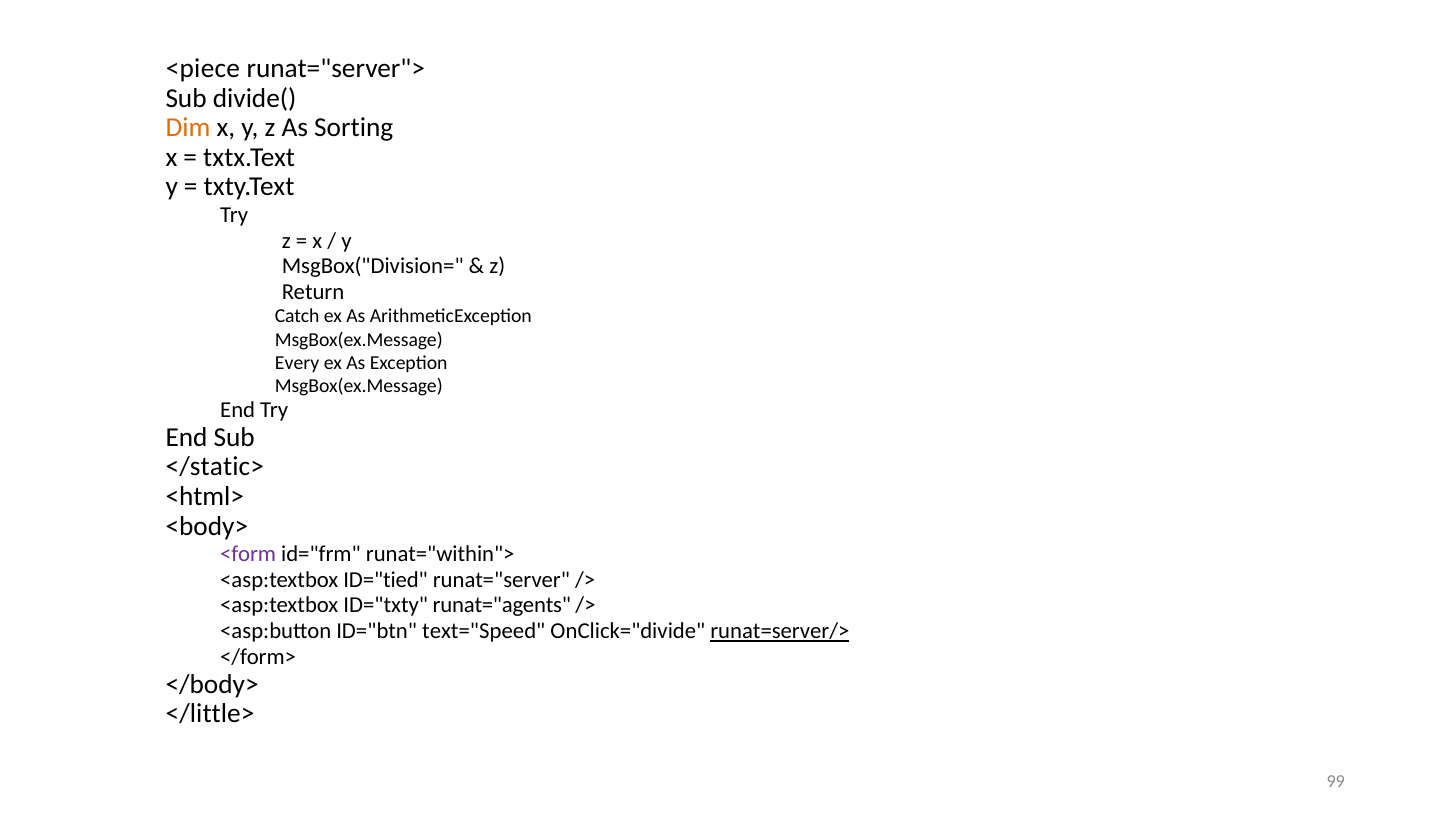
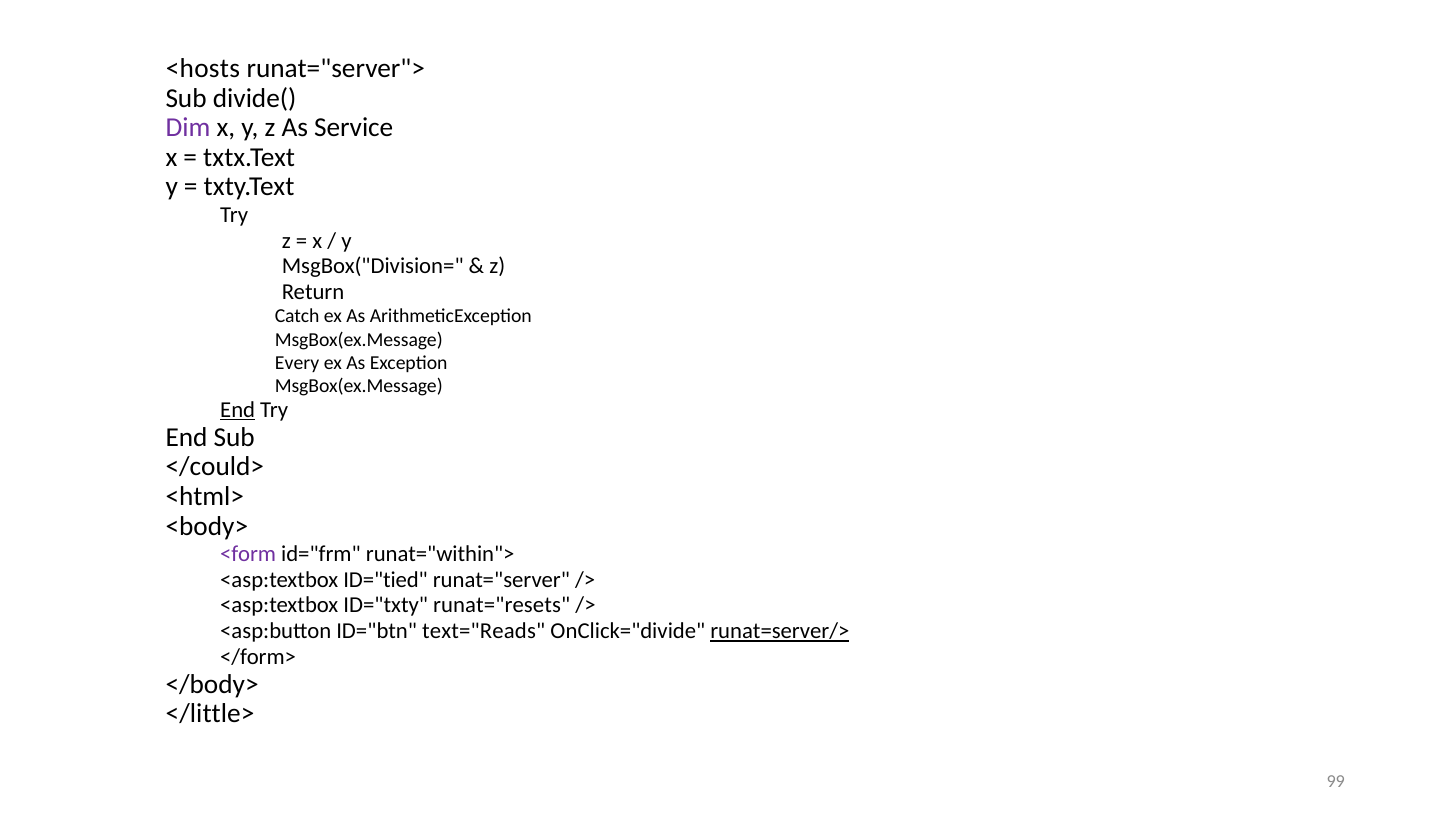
<piece: <piece -> <hosts
Dim colour: orange -> purple
Sorting: Sorting -> Service
End at (238, 410) underline: none -> present
</static>: </static> -> </could>
runat="agents: runat="agents -> runat="resets
text="Speed: text="Speed -> text="Reads
